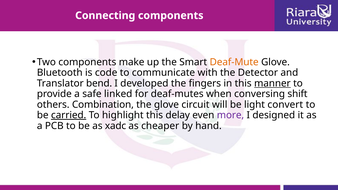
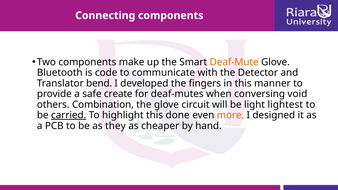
manner underline: present -> none
linked: linked -> create
shift: shift -> void
convert: convert -> lightest
delay: delay -> done
more colour: purple -> orange
xadc: xadc -> they
